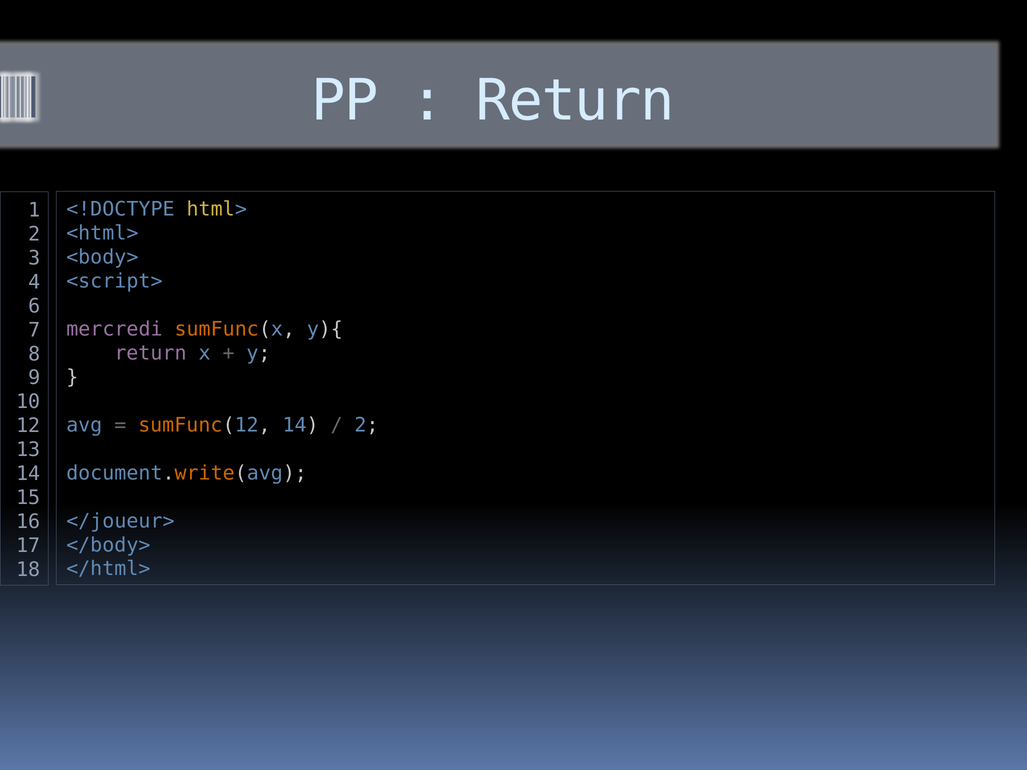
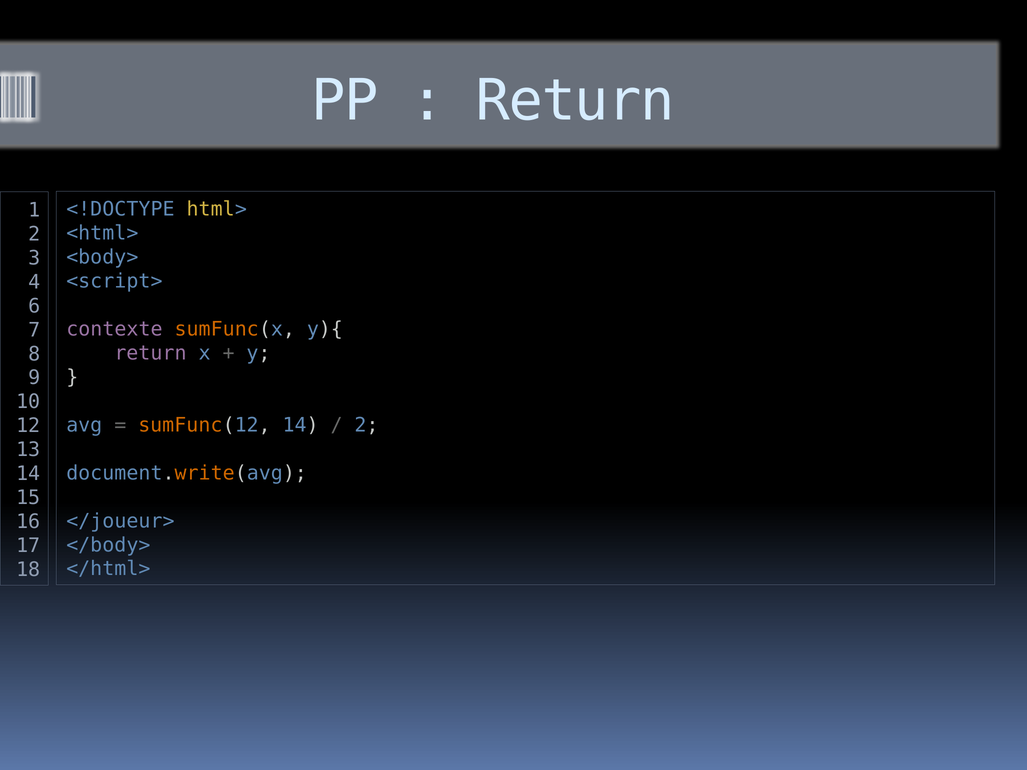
mercredi: mercredi -> contexte
